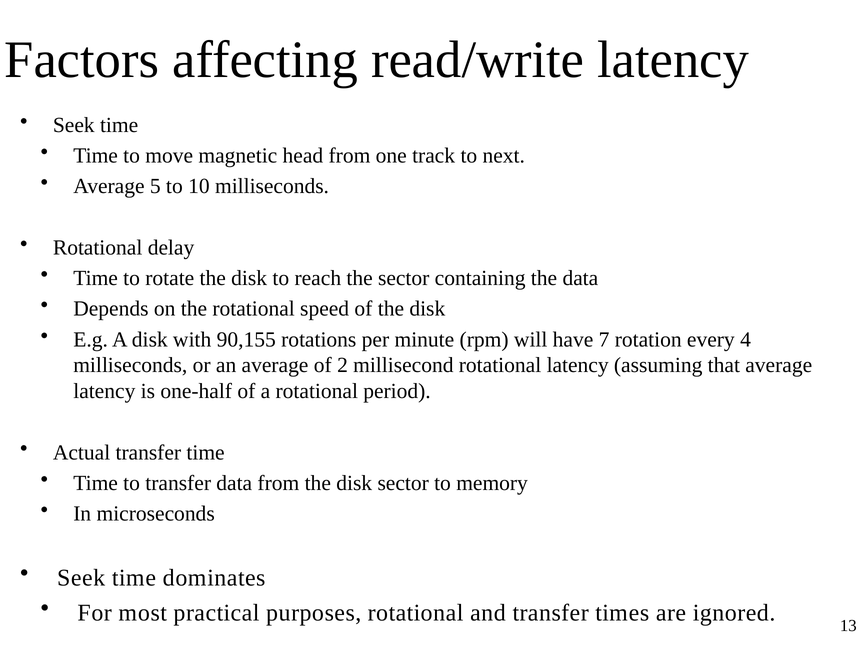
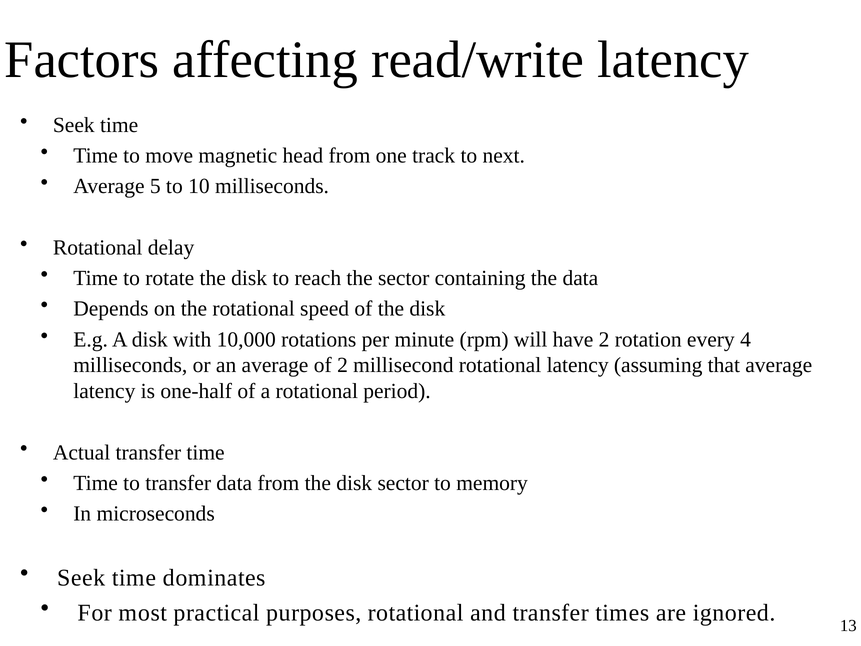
90,155: 90,155 -> 10,000
have 7: 7 -> 2
